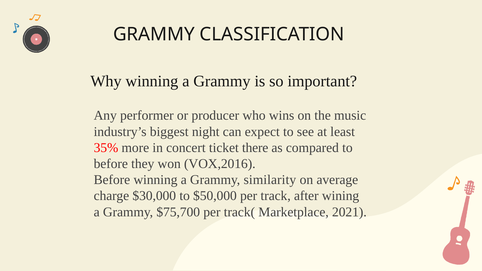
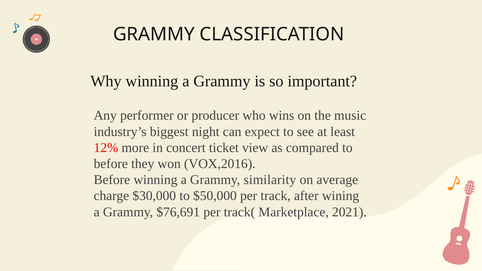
35%: 35% -> 12%
there: there -> view
$75,700: $75,700 -> $76,691
